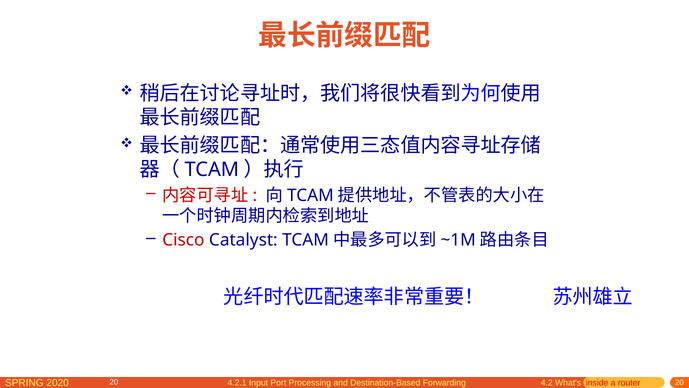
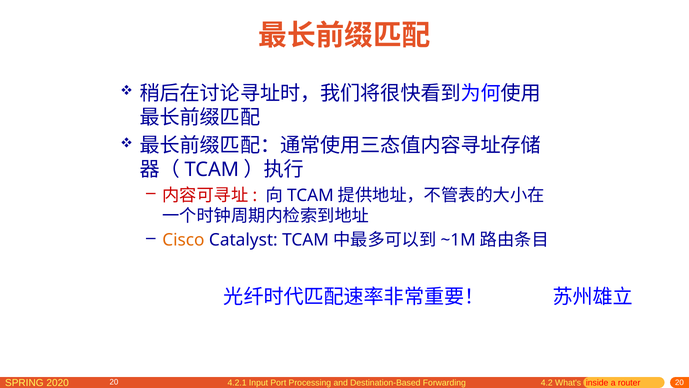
Cisco colour: red -> orange
